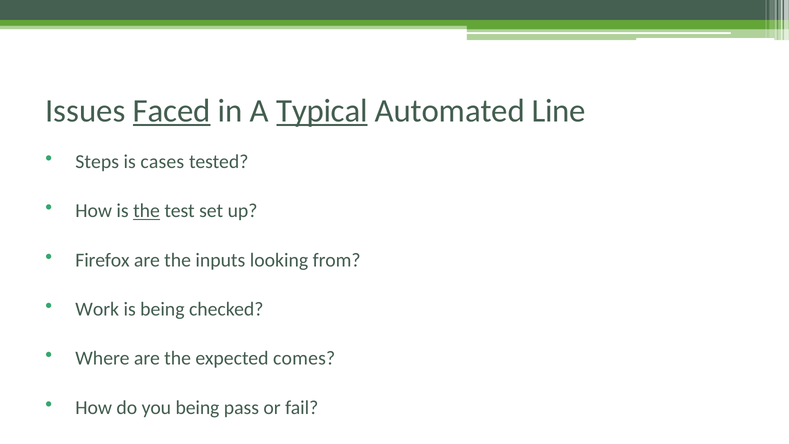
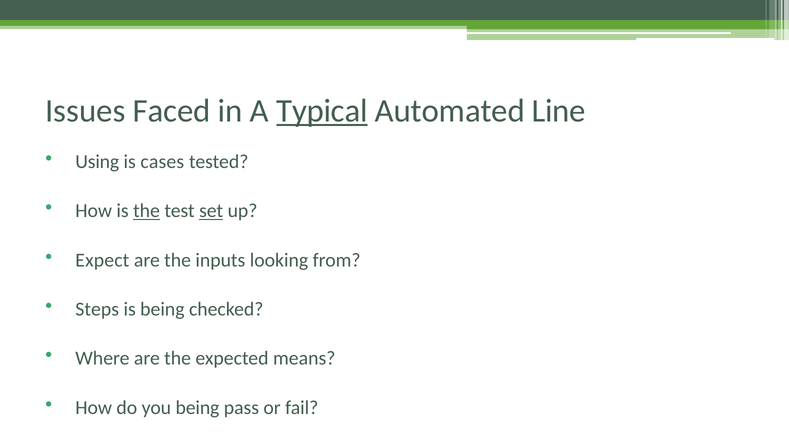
Faced underline: present -> none
Steps: Steps -> Using
set underline: none -> present
Firefox: Firefox -> Expect
Work: Work -> Steps
comes: comes -> means
